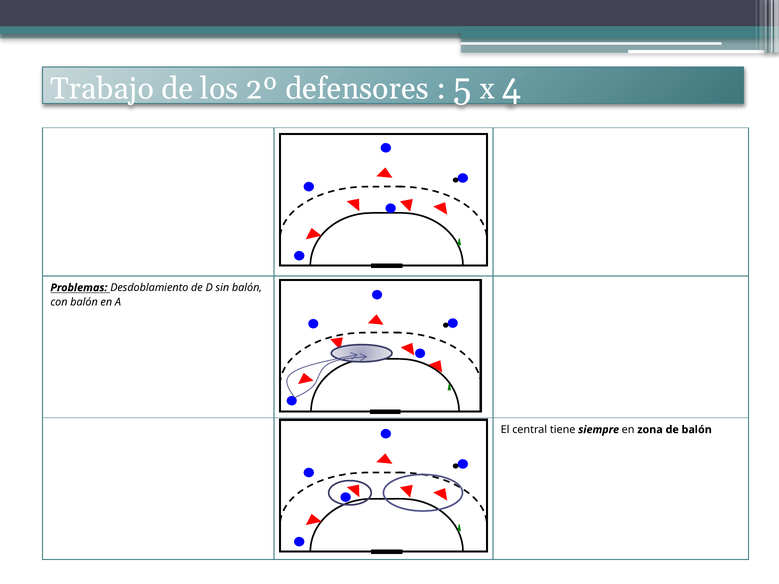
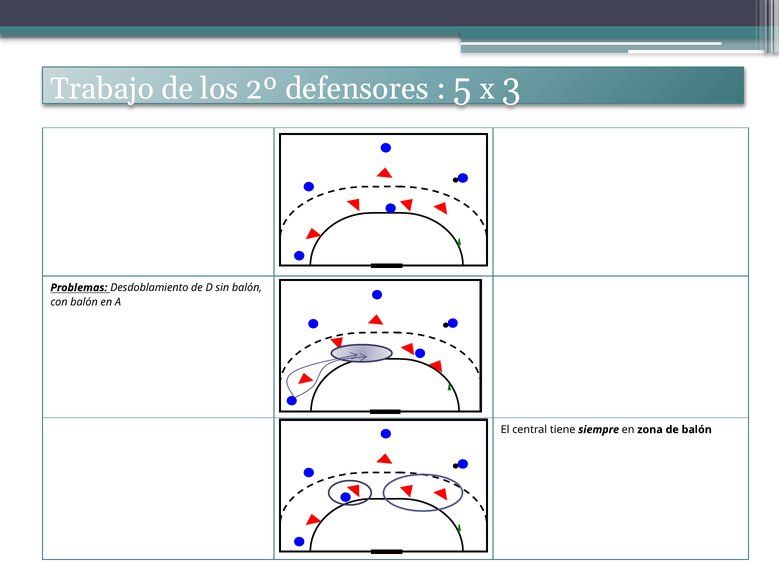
4: 4 -> 3
